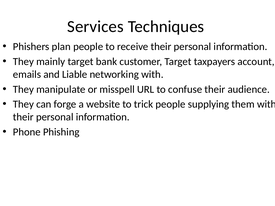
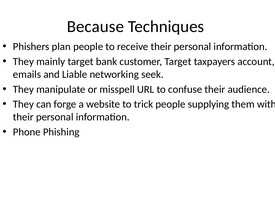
Services: Services -> Because
networking with: with -> seek
